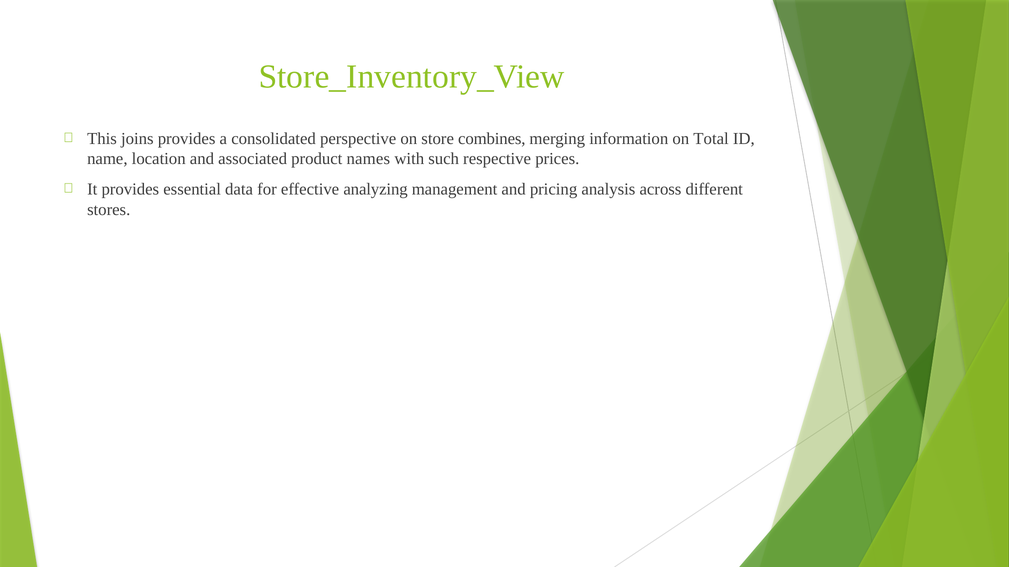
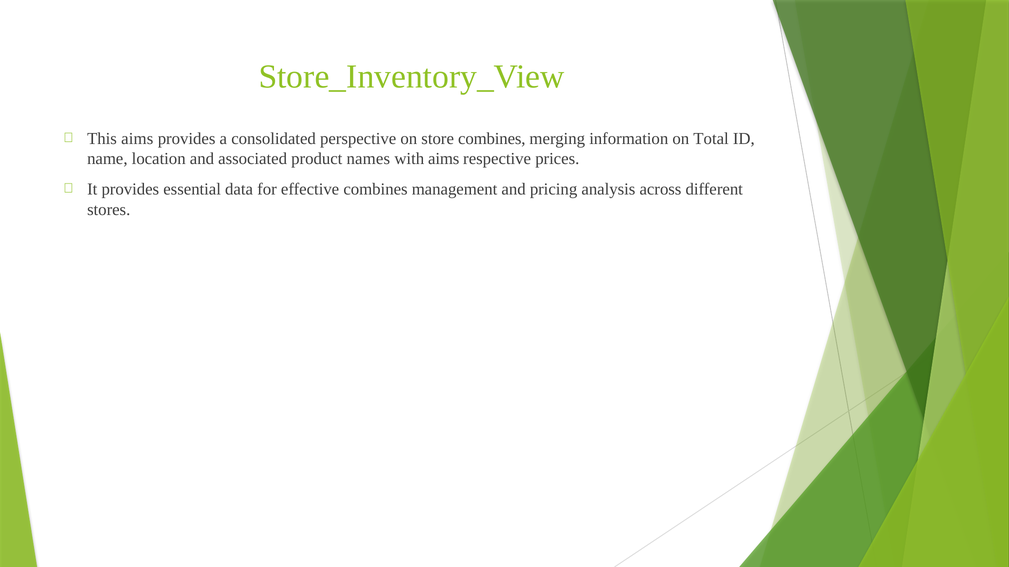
This joins: joins -> aims
with such: such -> aims
effective analyzing: analyzing -> combines
